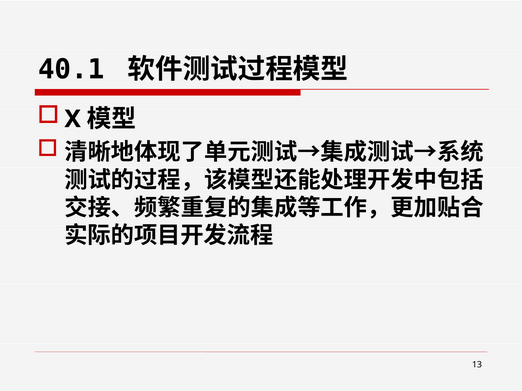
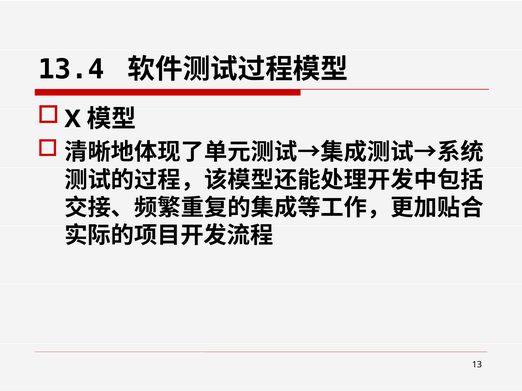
40.1: 40.1 -> 13.4
